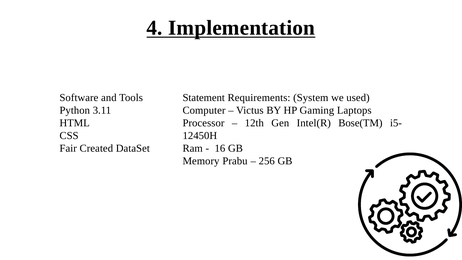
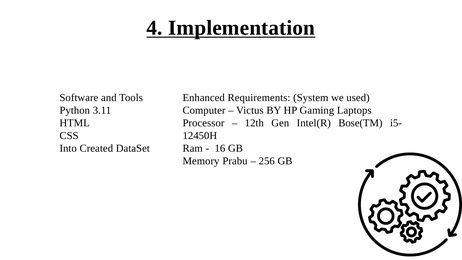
Statement: Statement -> Enhanced
Fair: Fair -> Into
